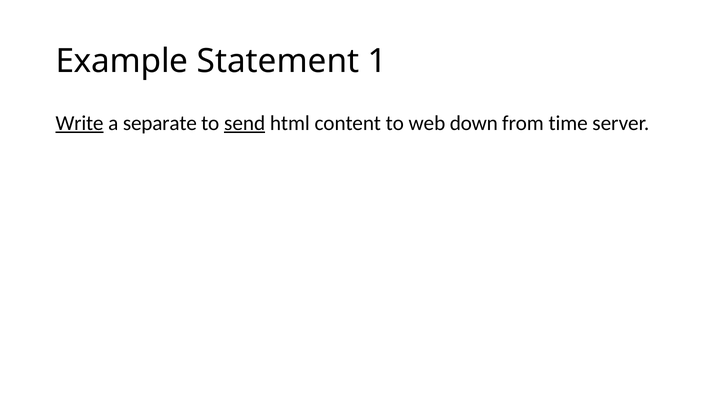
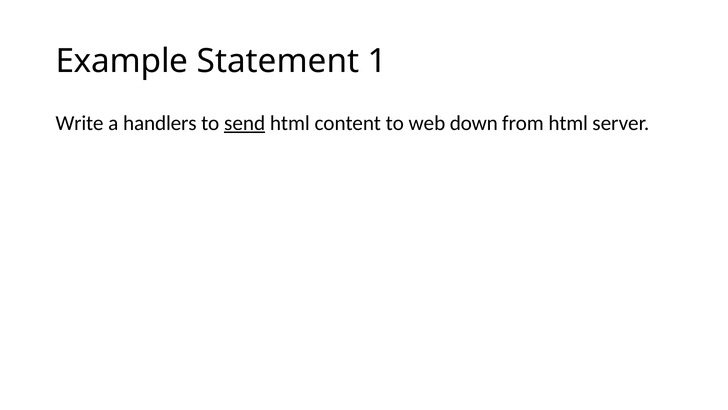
Write underline: present -> none
separate: separate -> handlers
from time: time -> html
